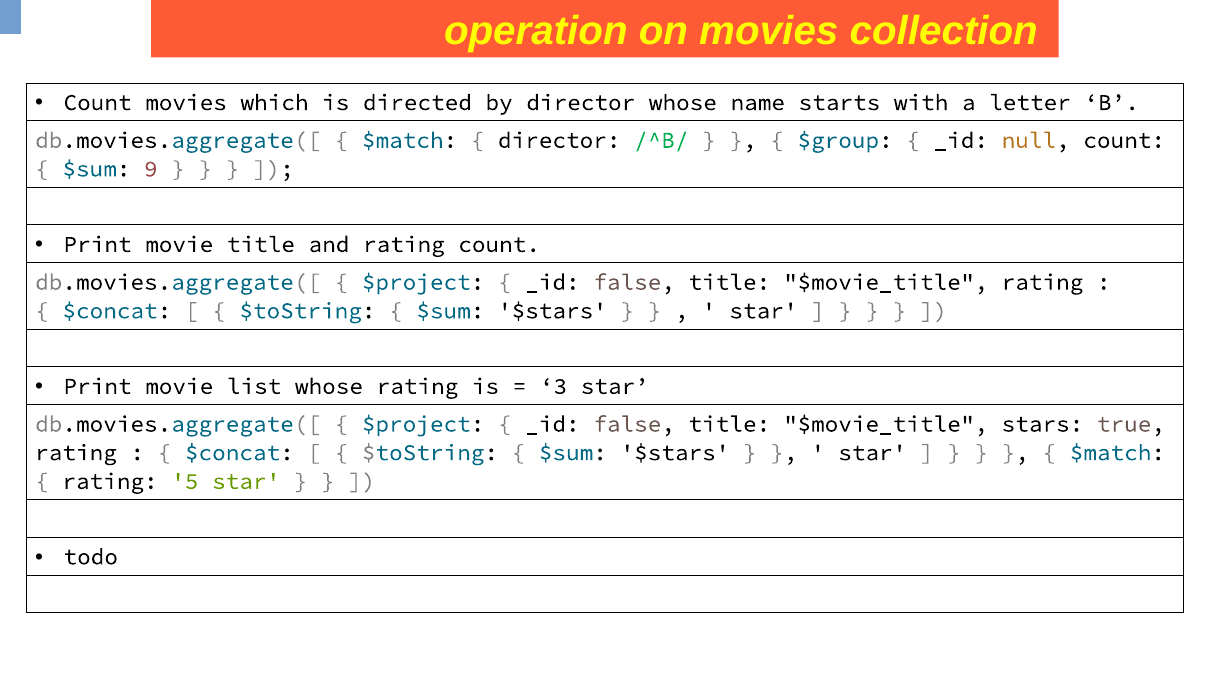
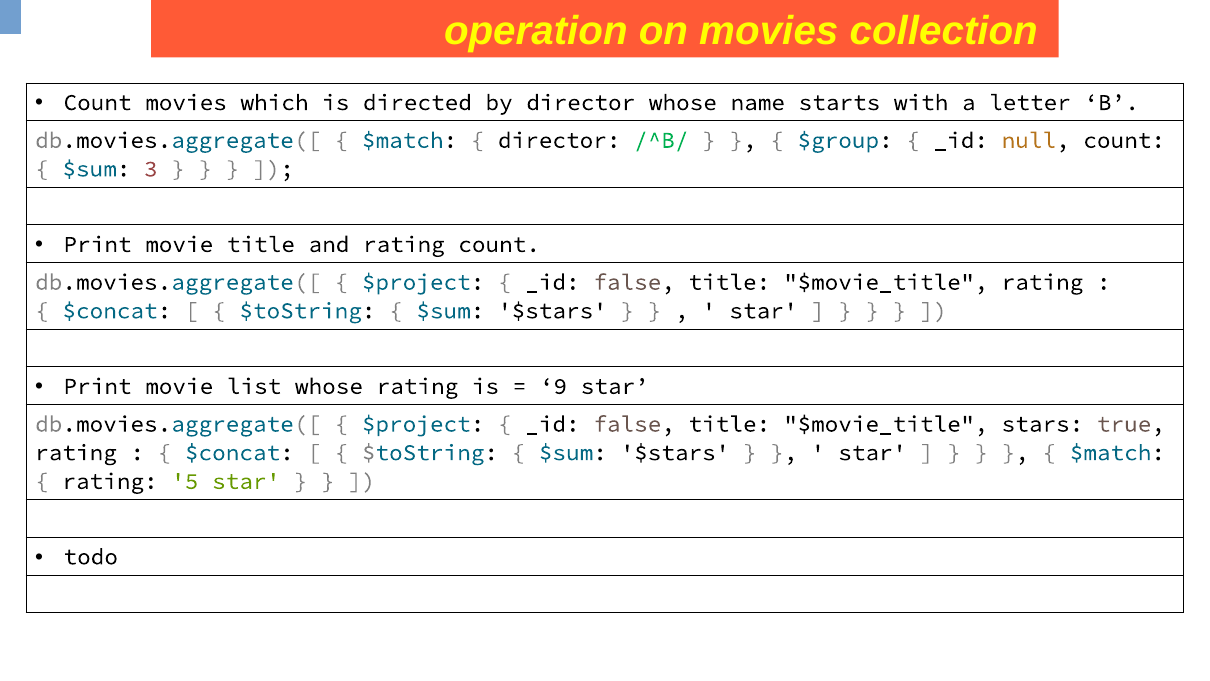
9: 9 -> 3
3: 3 -> 9
